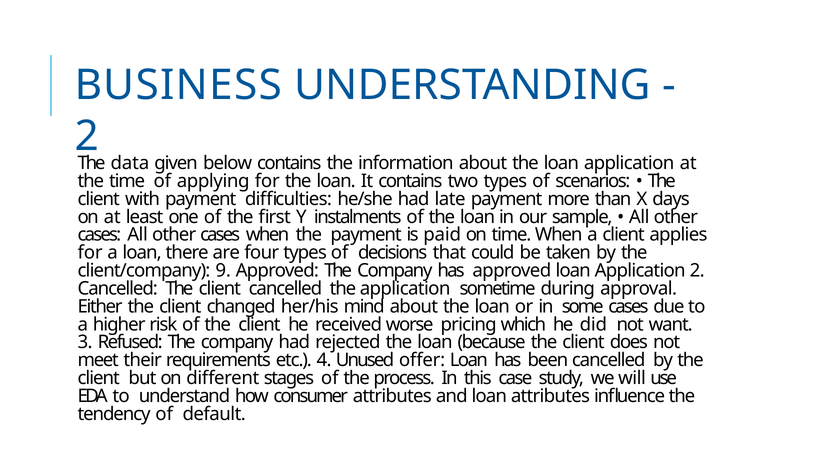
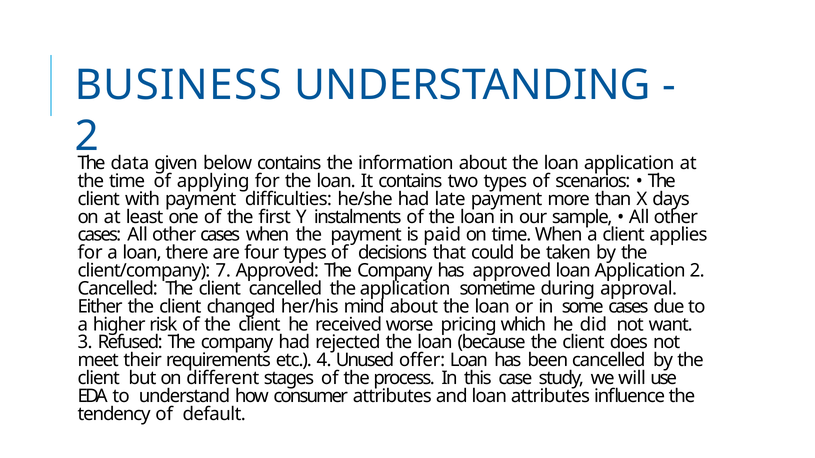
9: 9 -> 7
